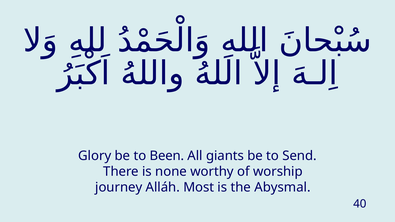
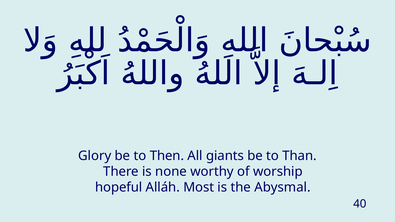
Been: Been -> Then
Send: Send -> Than
journey: journey -> hopeful
